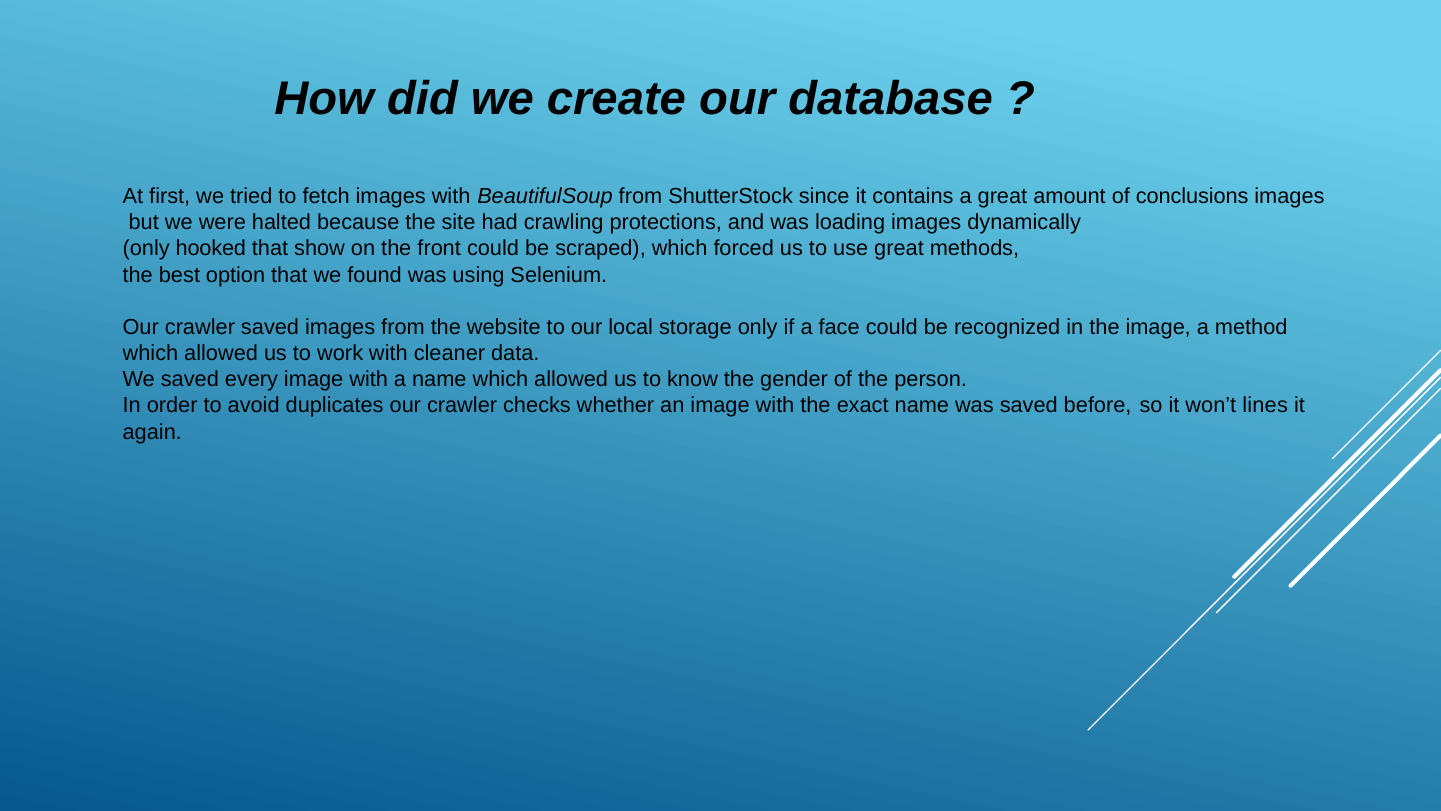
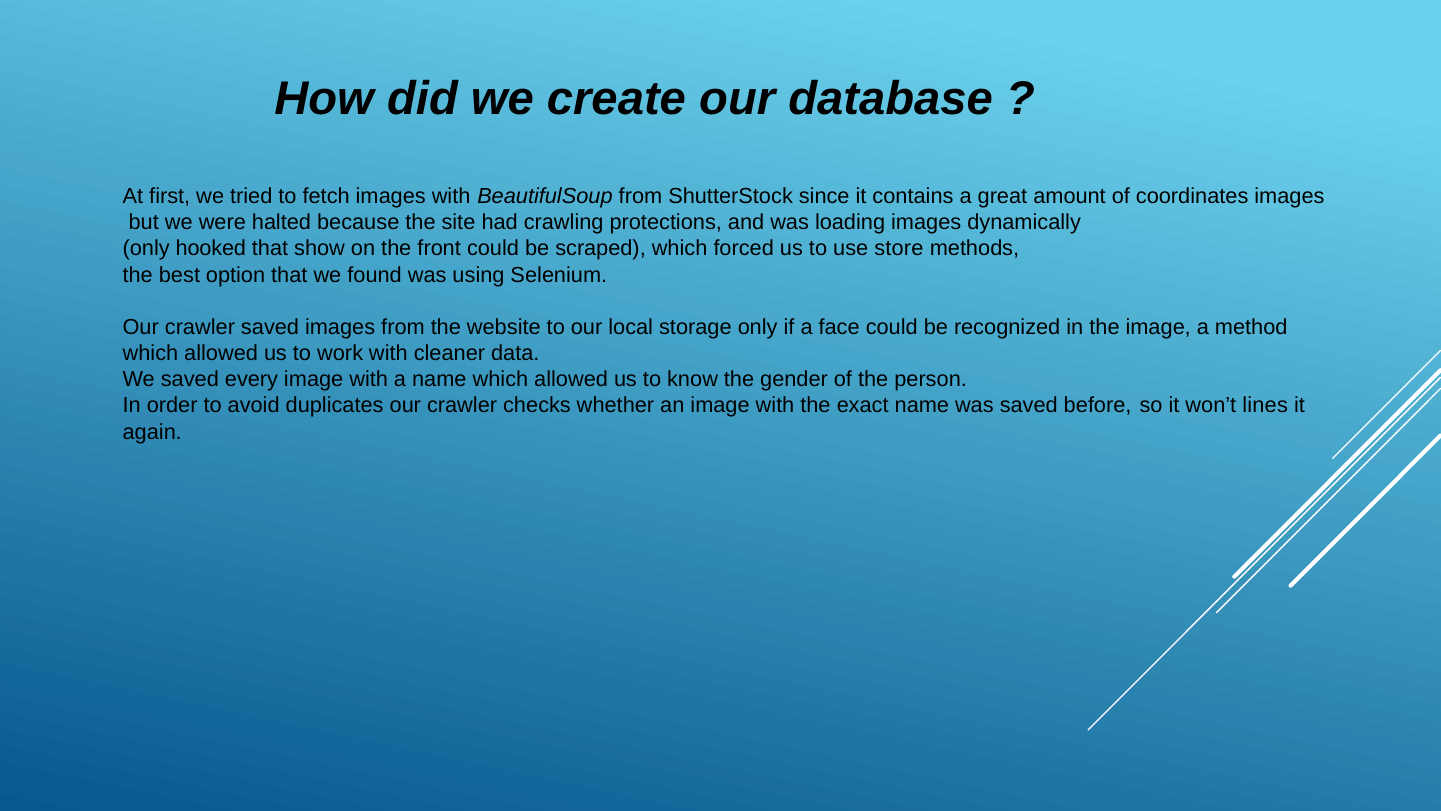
conclusions: conclusions -> coordinates
use great: great -> store
